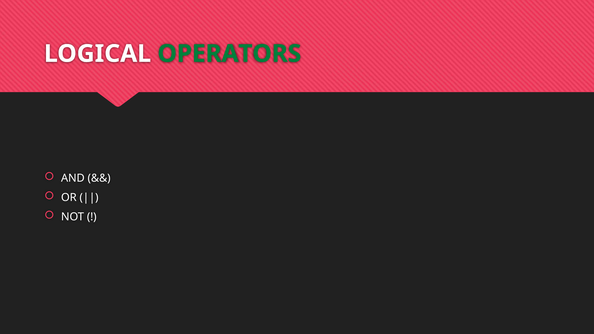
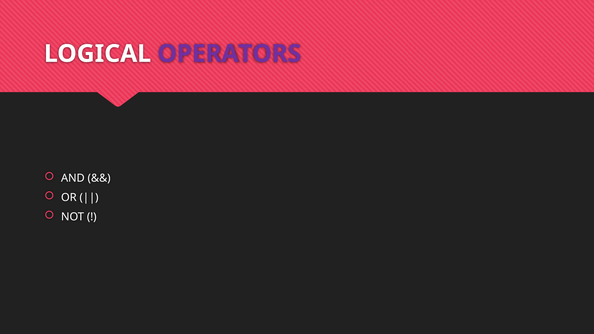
OPERATORS colour: green -> purple
